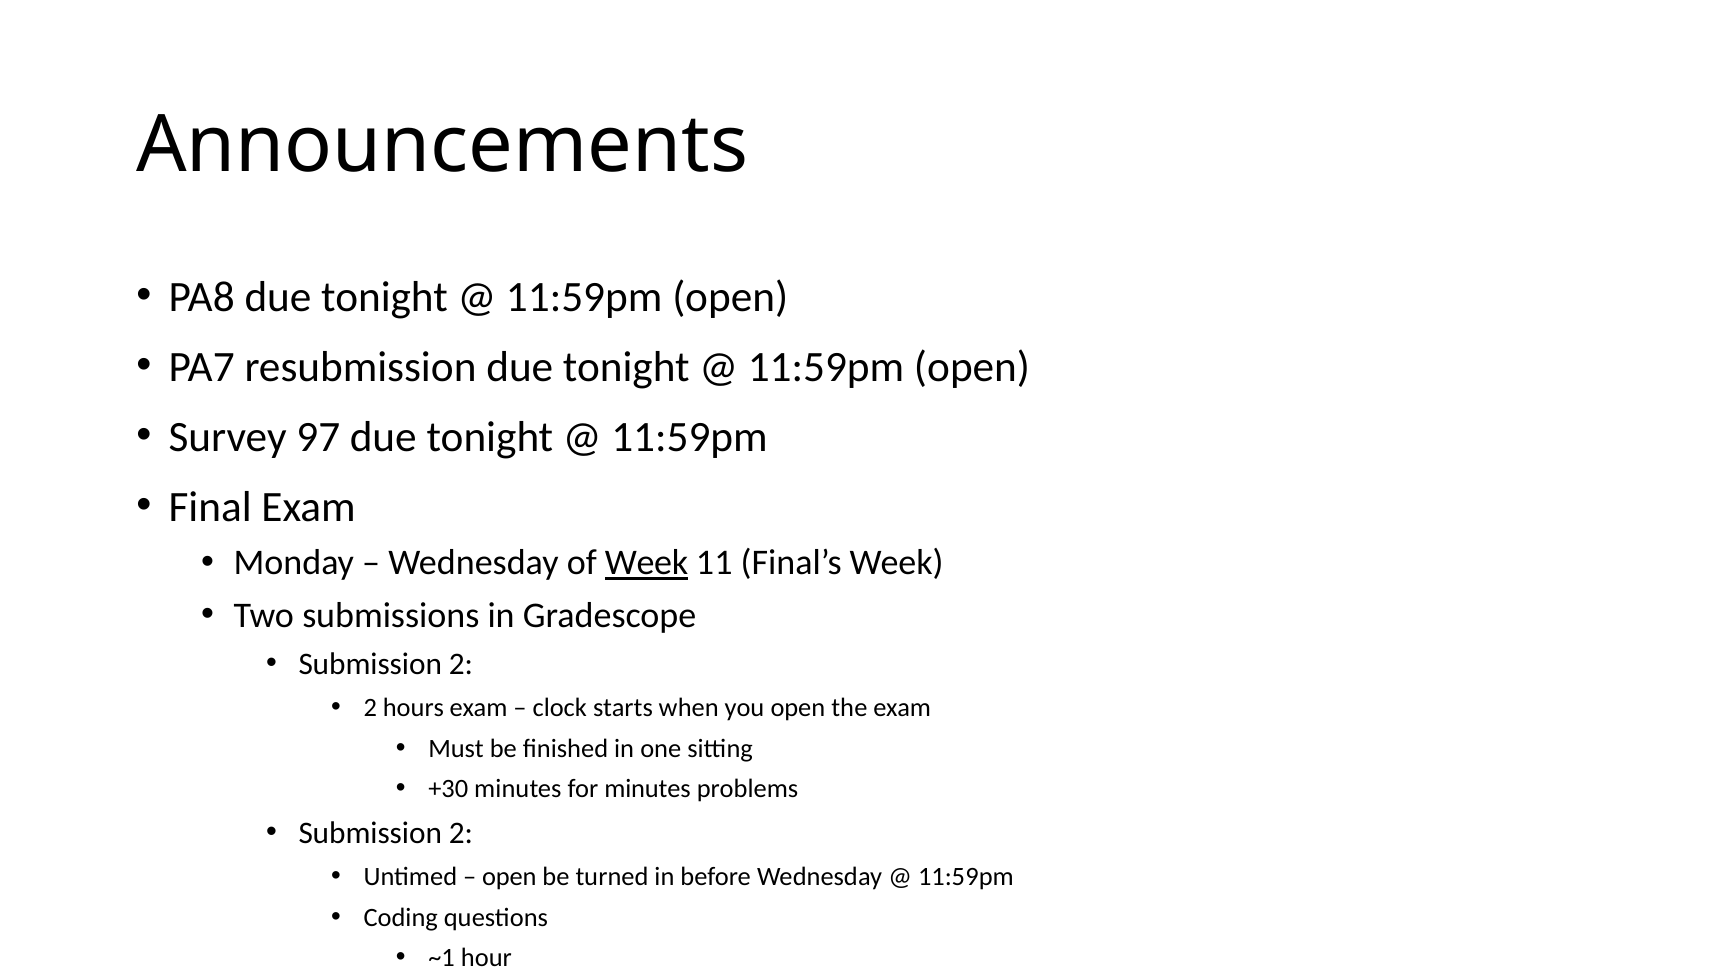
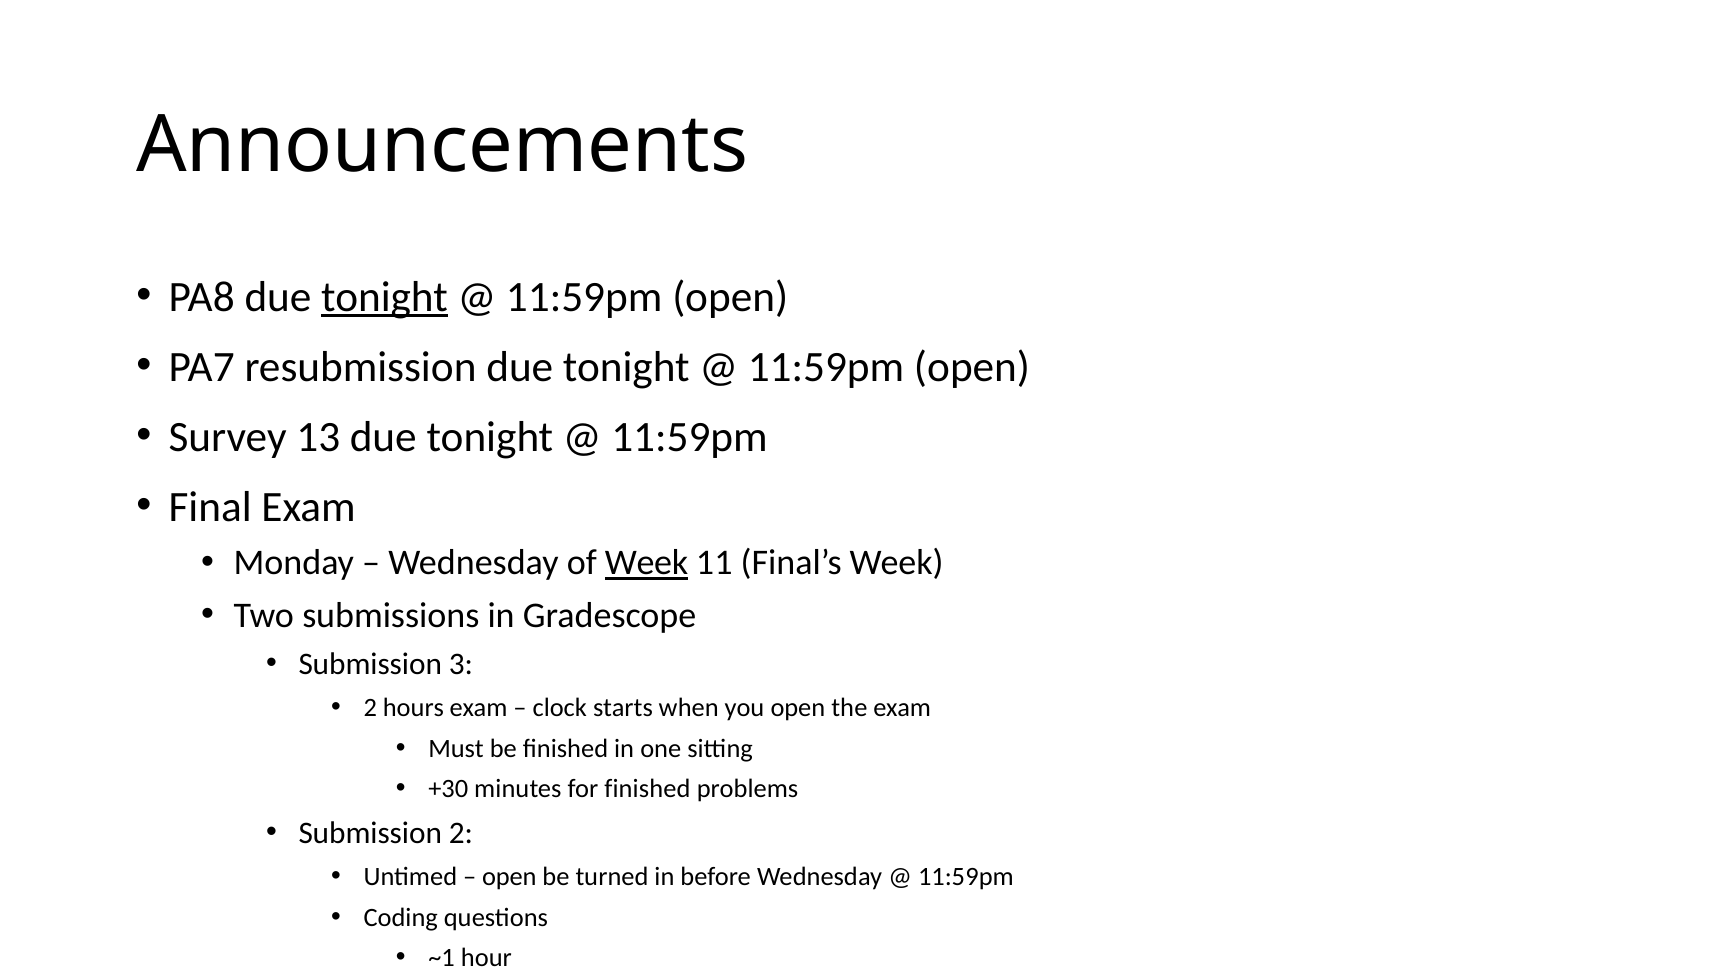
tonight at (385, 297) underline: none -> present
97: 97 -> 13
2 at (461, 664): 2 -> 3
for minutes: minutes -> finished
